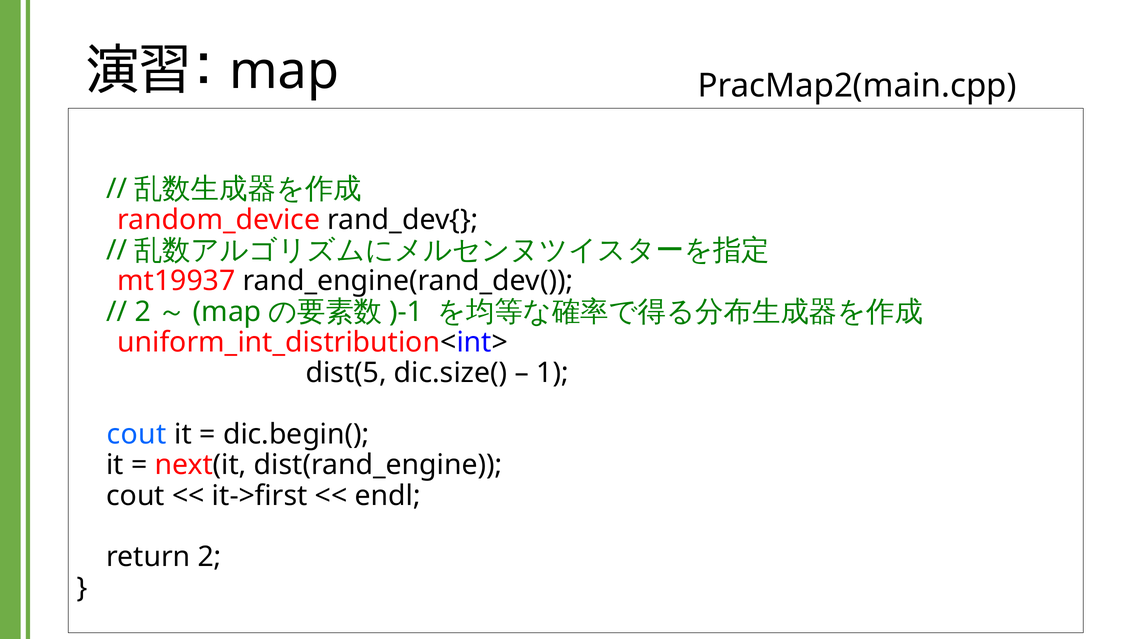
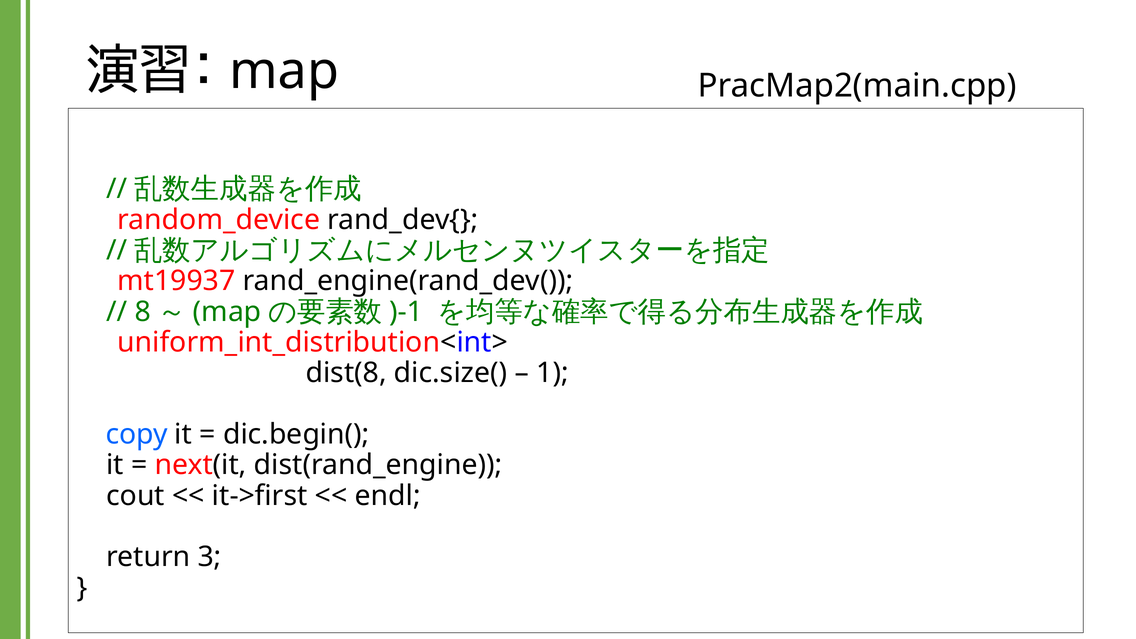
2 at (143, 312): 2 -> 8
dist(5: dist(5 -> dist(8
cout at (137, 434): cout -> copy
return 2: 2 -> 3
